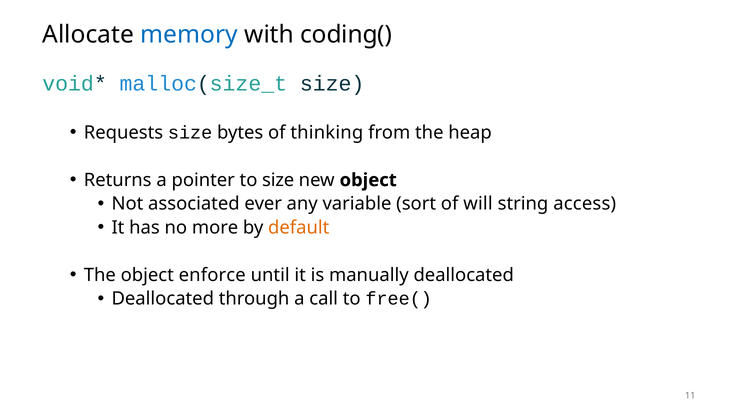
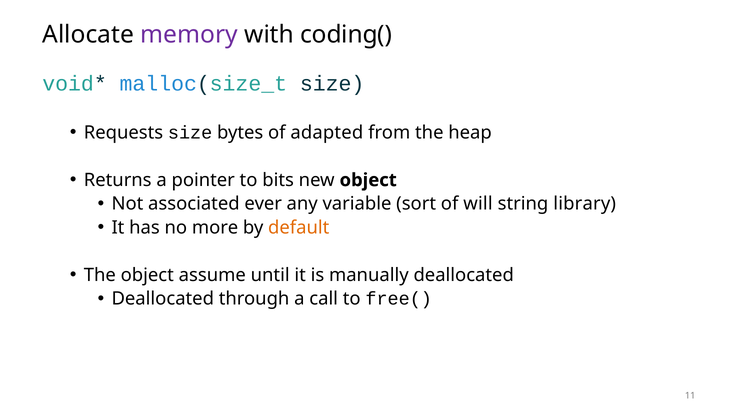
memory colour: blue -> purple
thinking: thinking -> adapted
to size: size -> bits
access: access -> library
enforce: enforce -> assume
